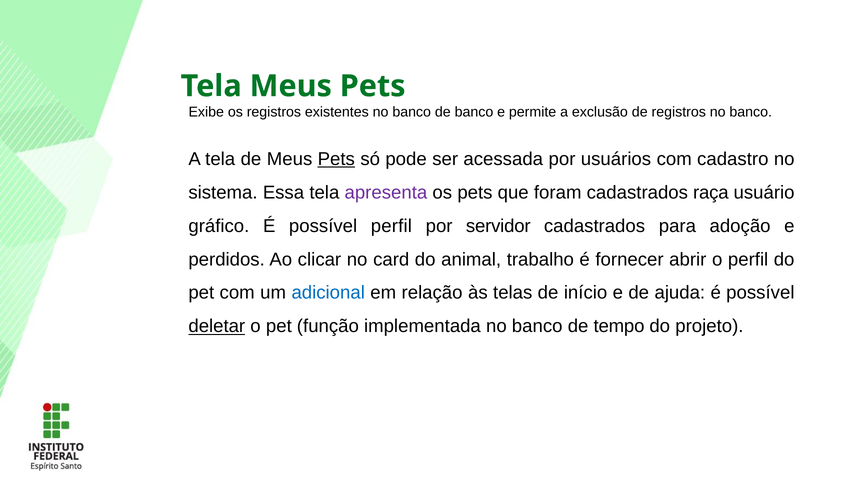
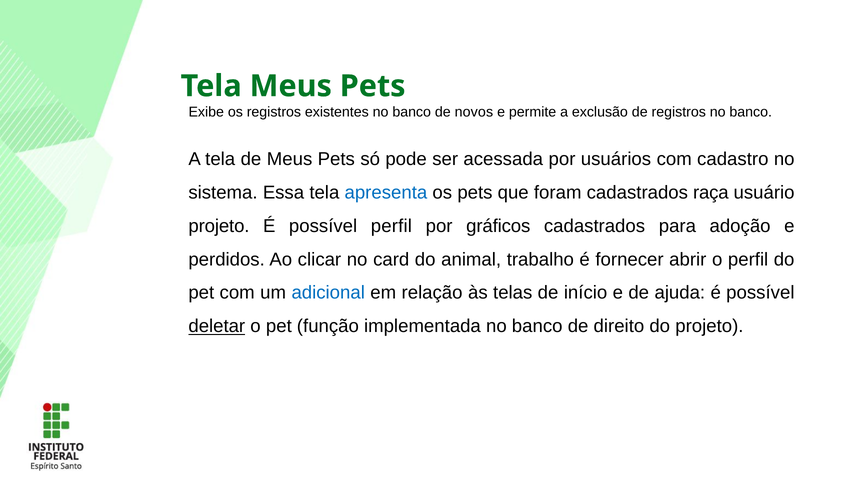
de banco: banco -> novos
Pets at (336, 159) underline: present -> none
apresenta colour: purple -> blue
gráfico at (219, 226): gráfico -> projeto
servidor: servidor -> gráficos
tempo: tempo -> direito
